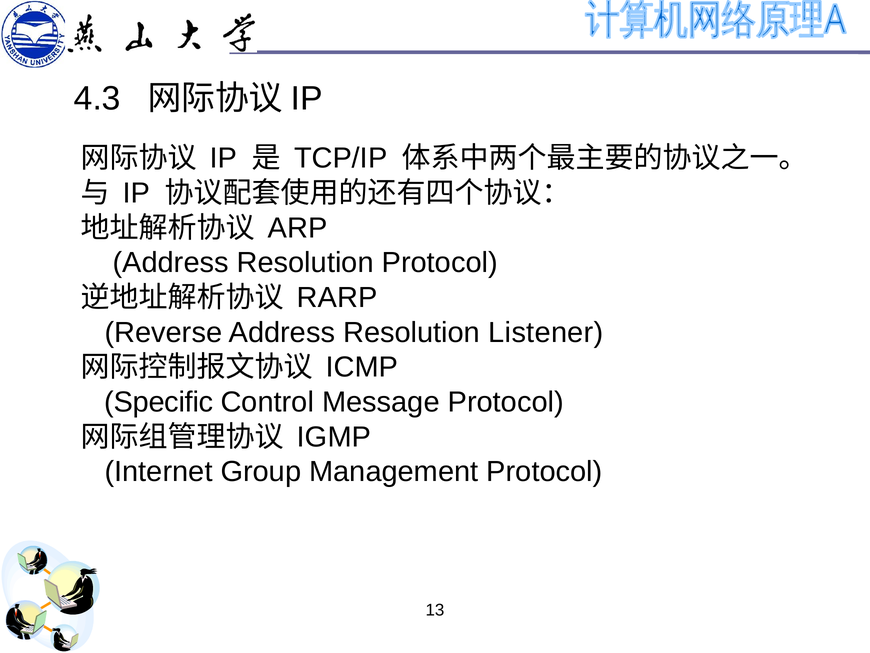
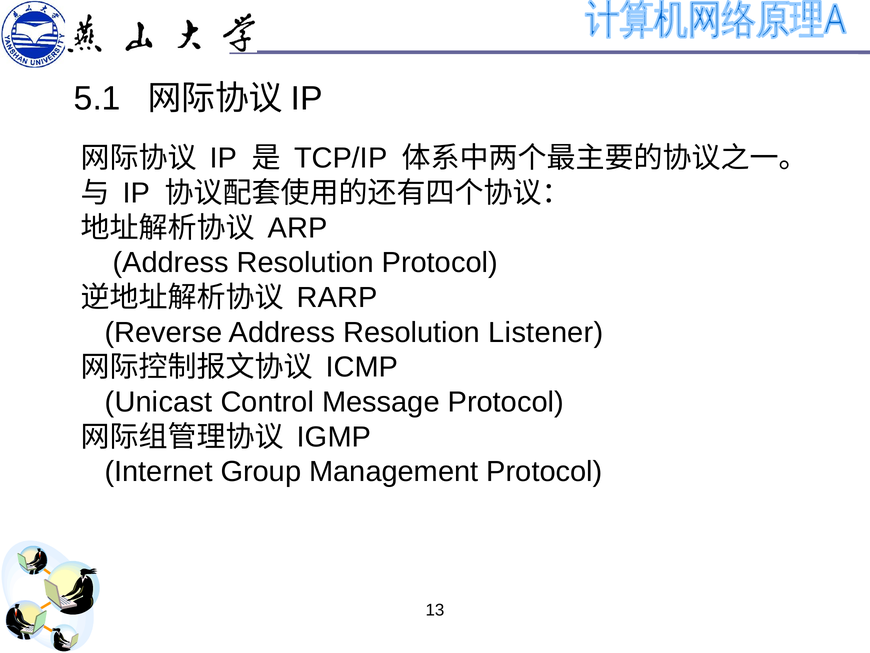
4.3: 4.3 -> 5.1
Specific: Specific -> Unicast
